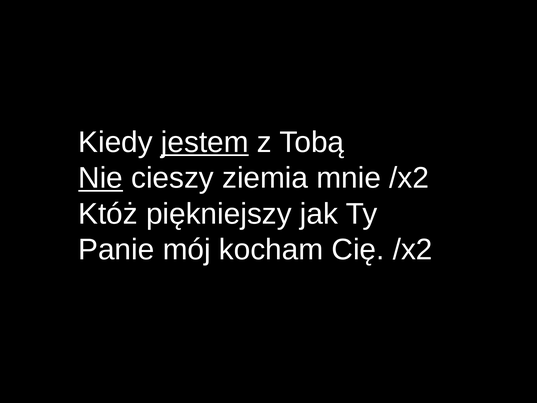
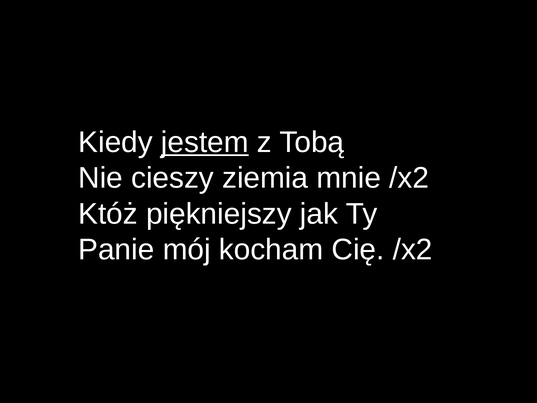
Nie underline: present -> none
